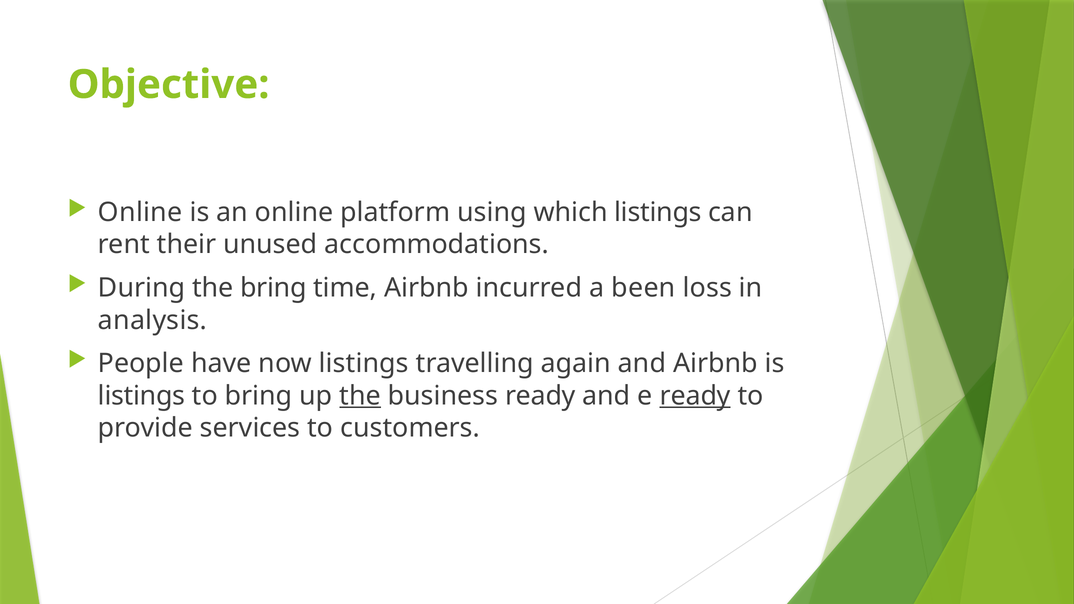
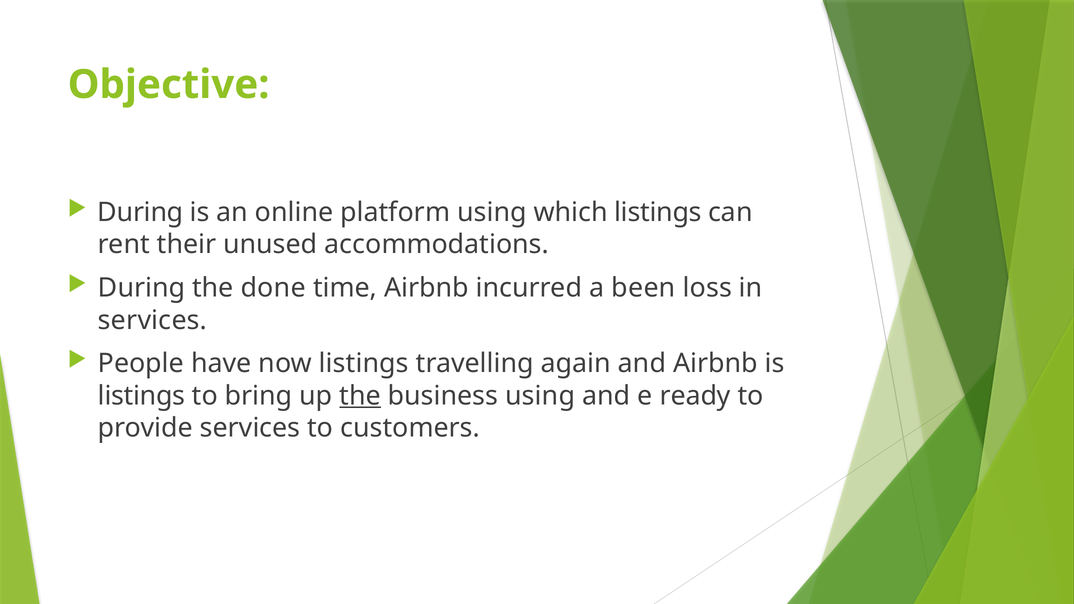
Online at (140, 212): Online -> During
the bring: bring -> done
analysis at (152, 320): analysis -> services
business ready: ready -> using
ready at (695, 396) underline: present -> none
